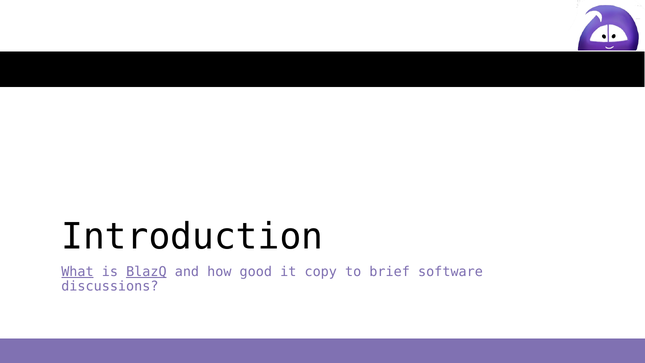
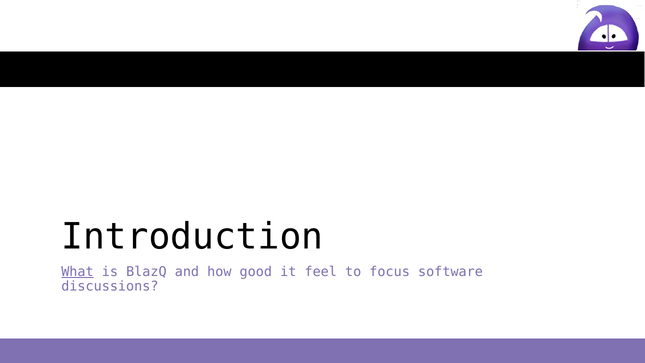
BlazQ underline: present -> none
copy: copy -> feel
brief: brief -> focus
